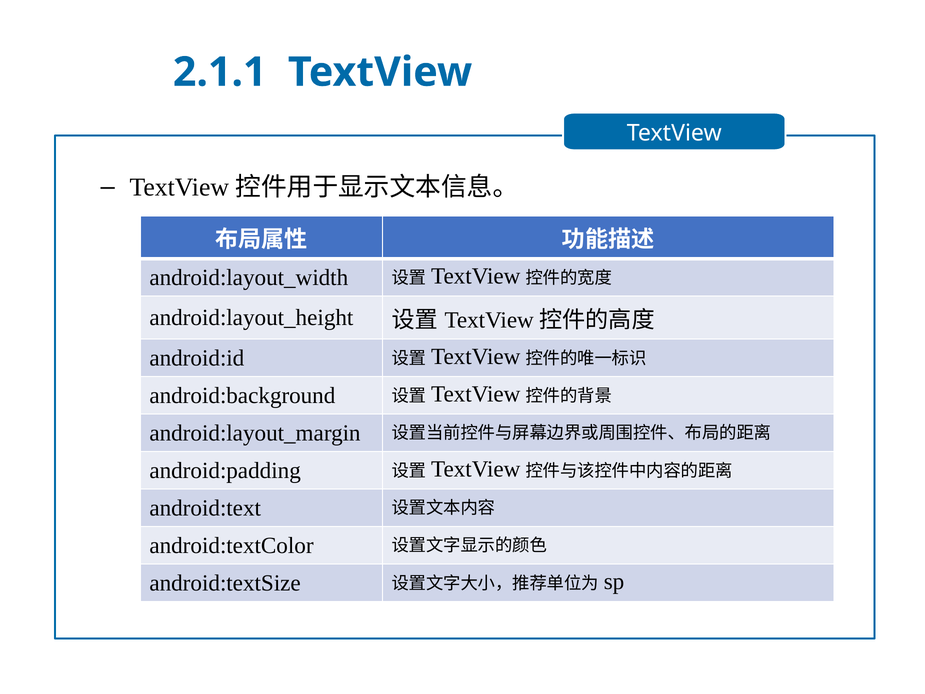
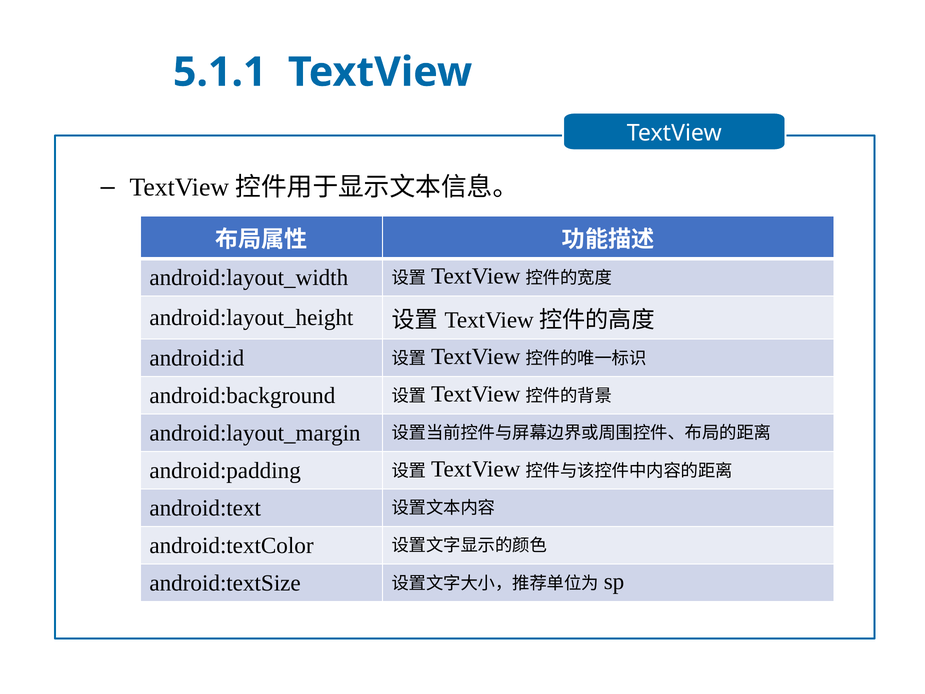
2.1.1: 2.1.1 -> 5.1.1
